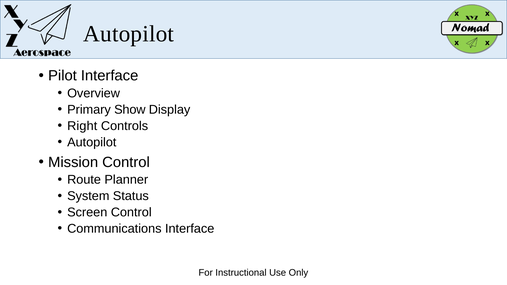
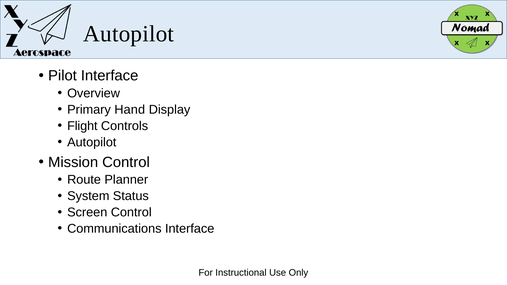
Show: Show -> Hand
Right: Right -> Flight
